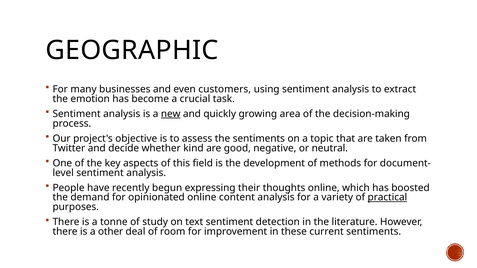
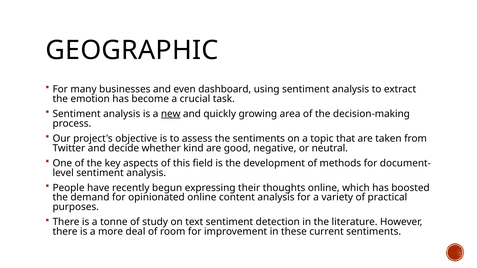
customers: customers -> dashboard
practical underline: present -> none
other: other -> more
